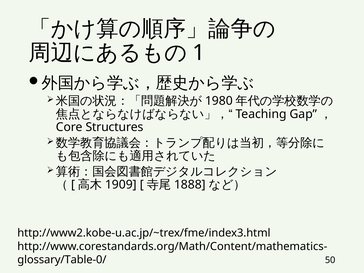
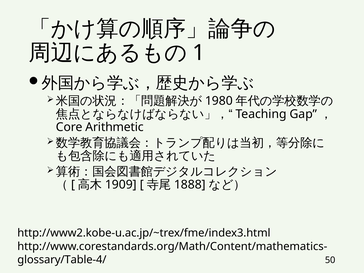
Structures: Structures -> Arithmetic
glossary/Table-0/: glossary/Table-0/ -> glossary/Table-4/
